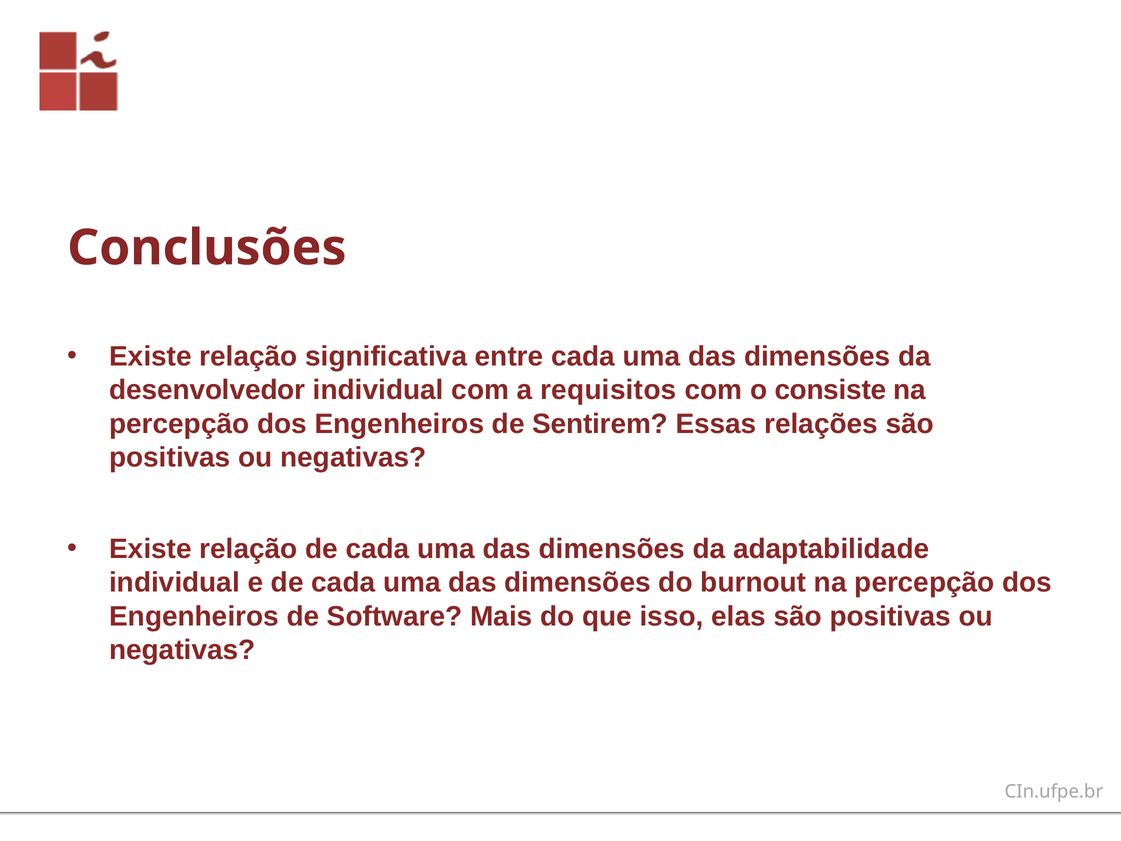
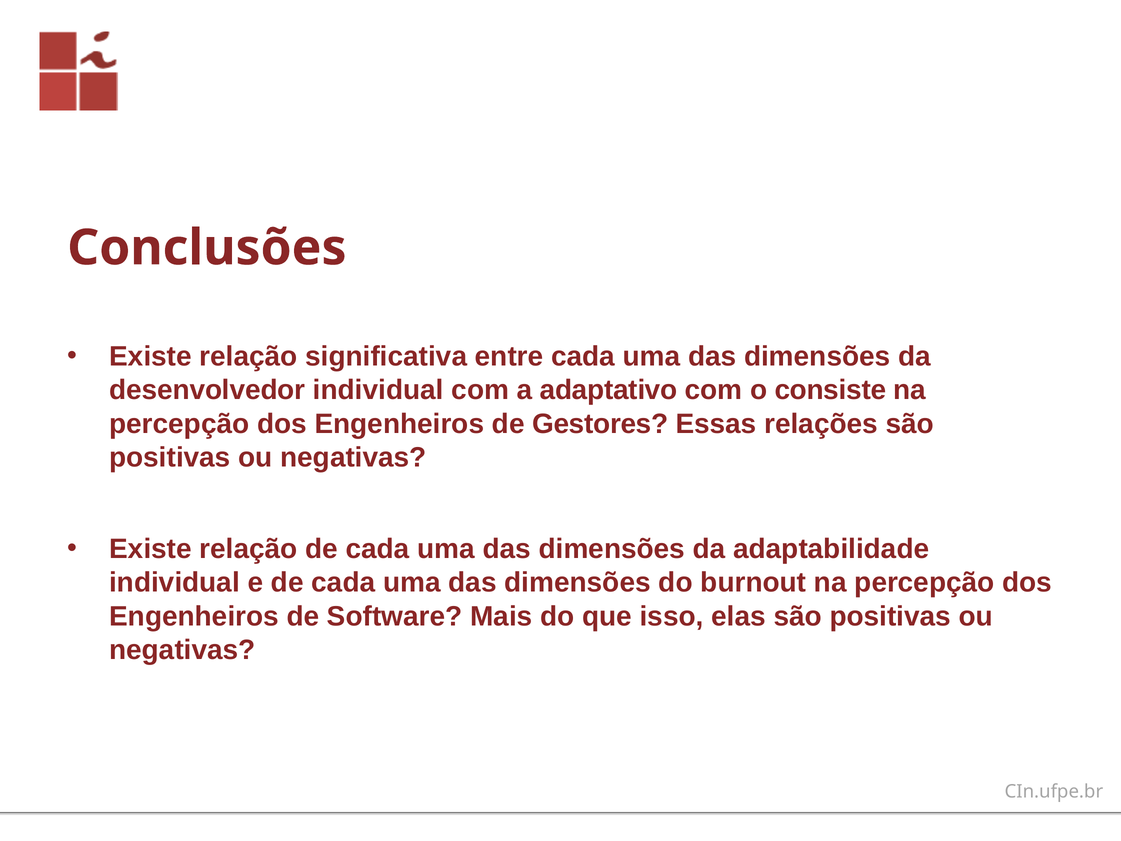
requisitos: requisitos -> adaptativo
Sentirem: Sentirem -> Gestores
